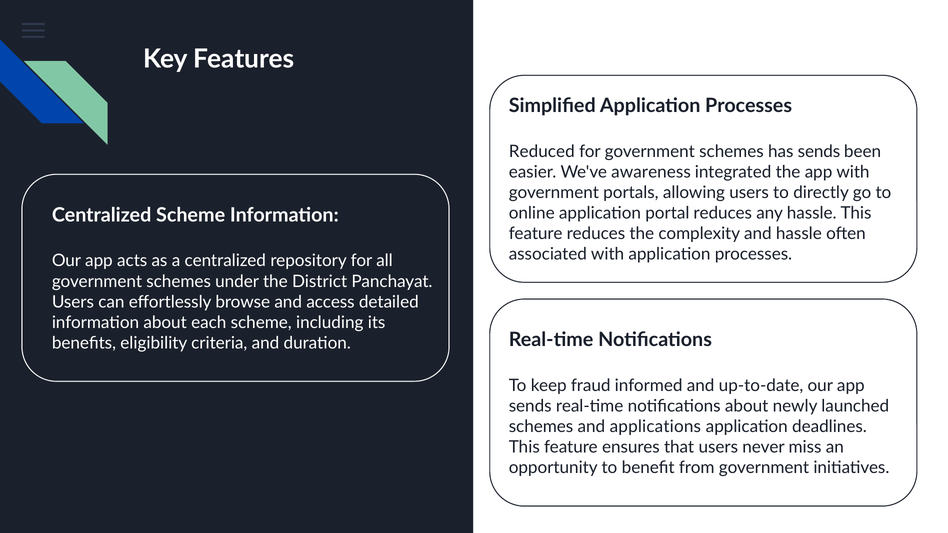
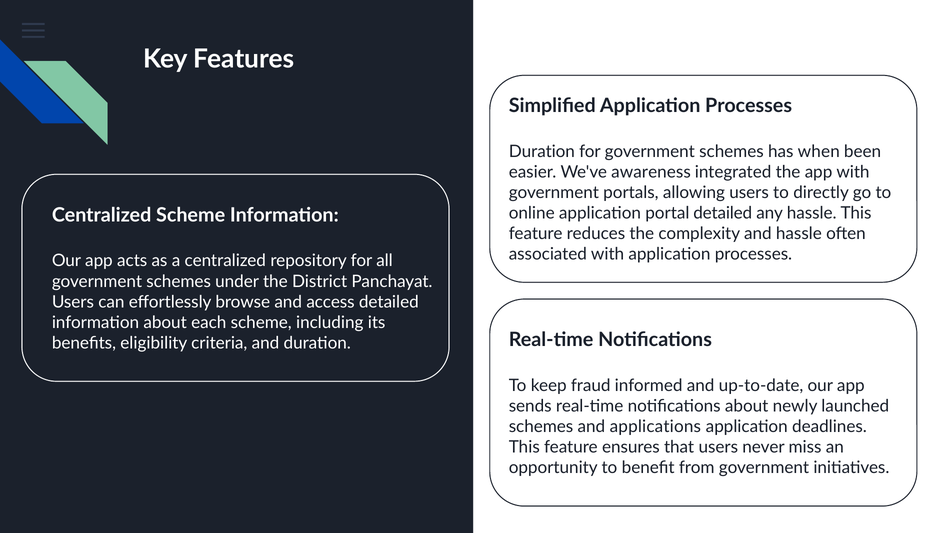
Reduced at (542, 151): Reduced -> Duration
has sends: sends -> when
portal reduces: reduces -> detailed
